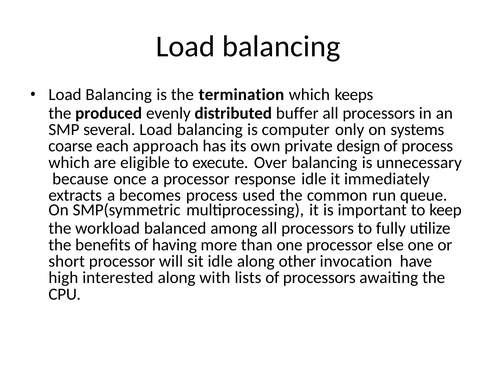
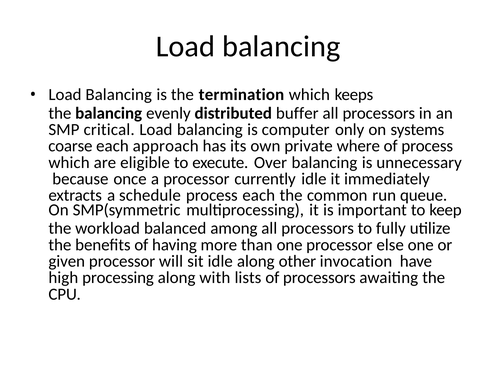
the produced: produced -> balancing
several: several -> critical
design: design -> where
response: response -> currently
becomes: becomes -> schedule
process used: used -> each
short: short -> given
interested: interested -> processing
